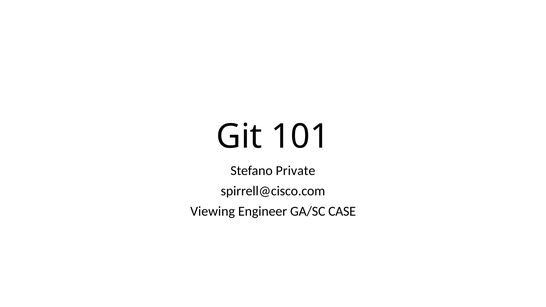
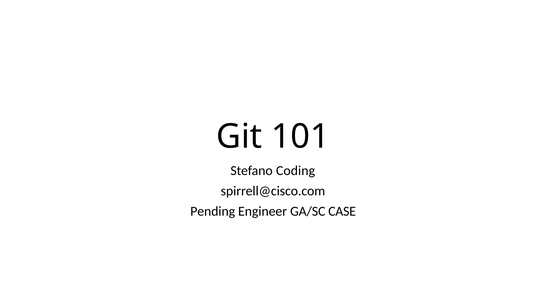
Private: Private -> Coding
Viewing: Viewing -> Pending
